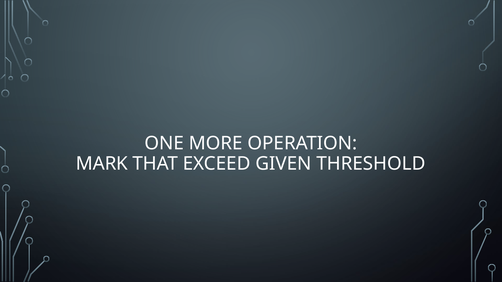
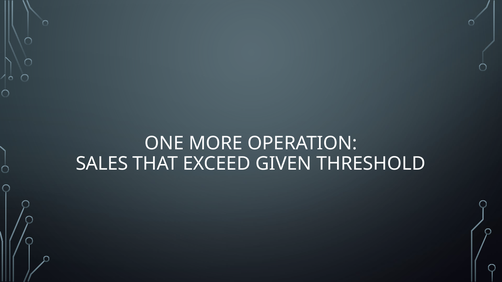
MARK: MARK -> SALES
